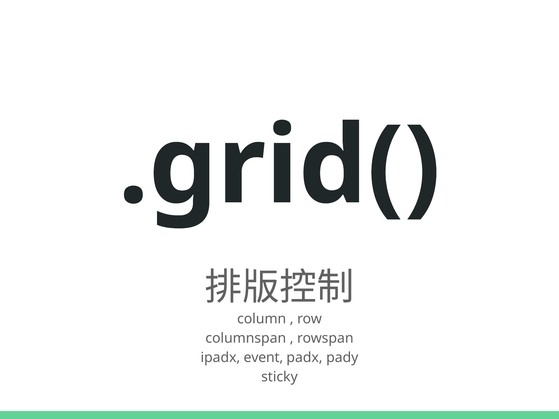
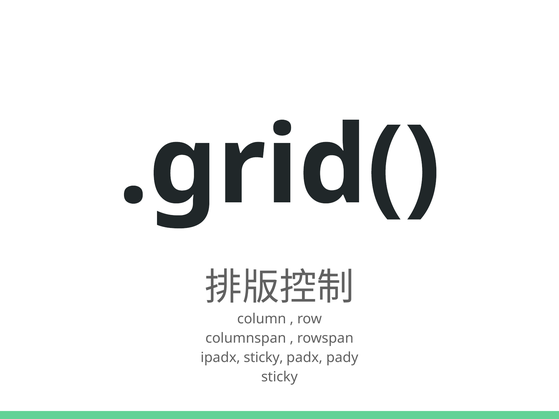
ipadx event: event -> sticky
